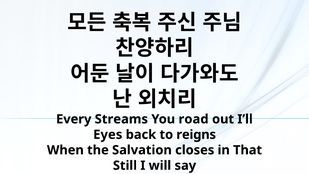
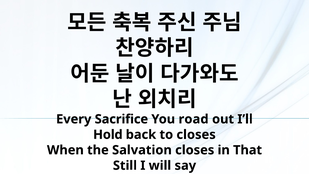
Streams: Streams -> Sacrifice
Eyes: Eyes -> Hold
to reigns: reigns -> closes
